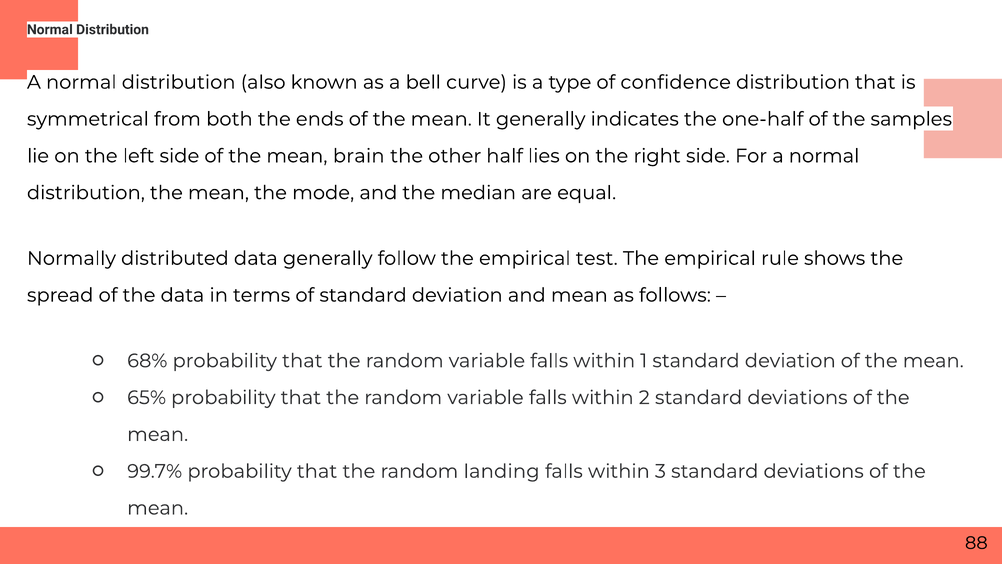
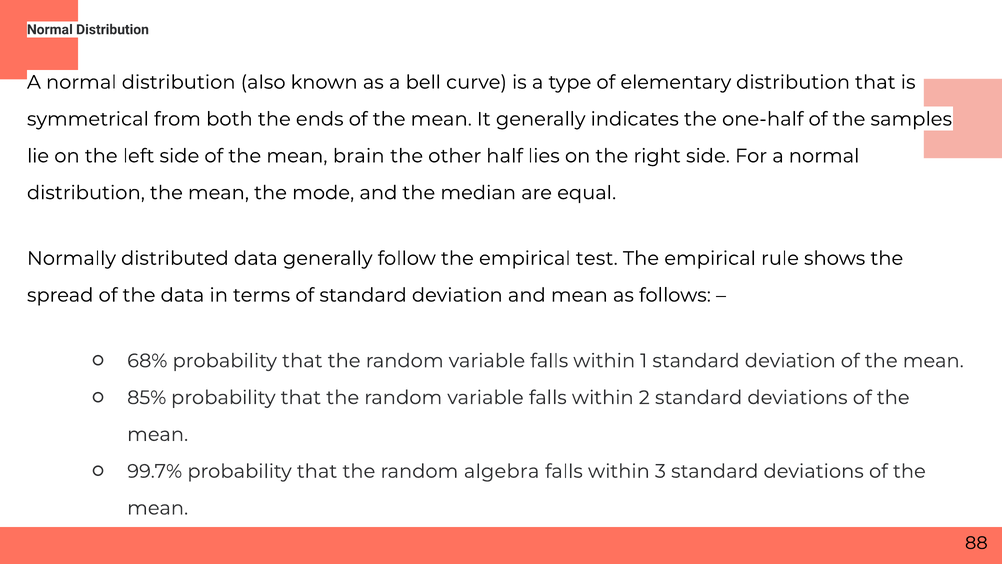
confidence: confidence -> elementary
65%: 65% -> 85%
landing: landing -> algebra
